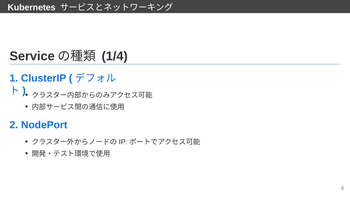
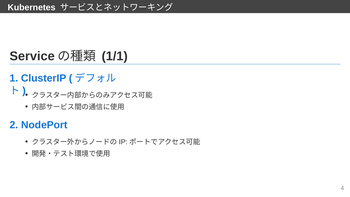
1/4: 1/4 -> 1/1
